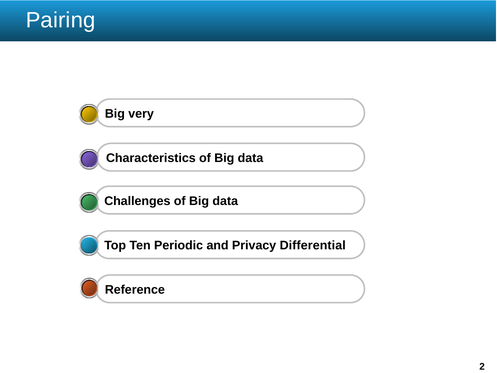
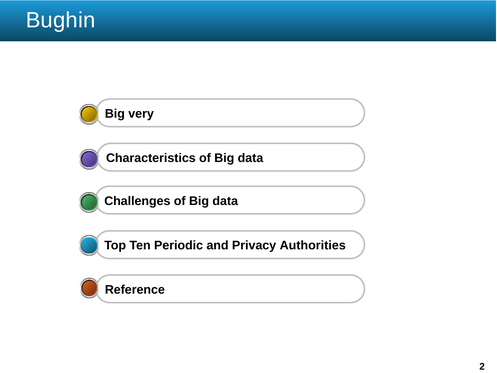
Pairing: Pairing -> Bughin
Differential: Differential -> Authorities
